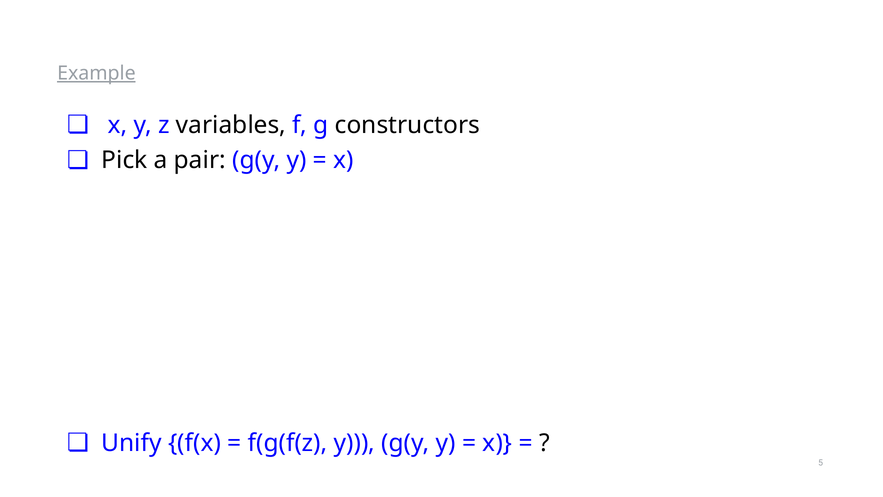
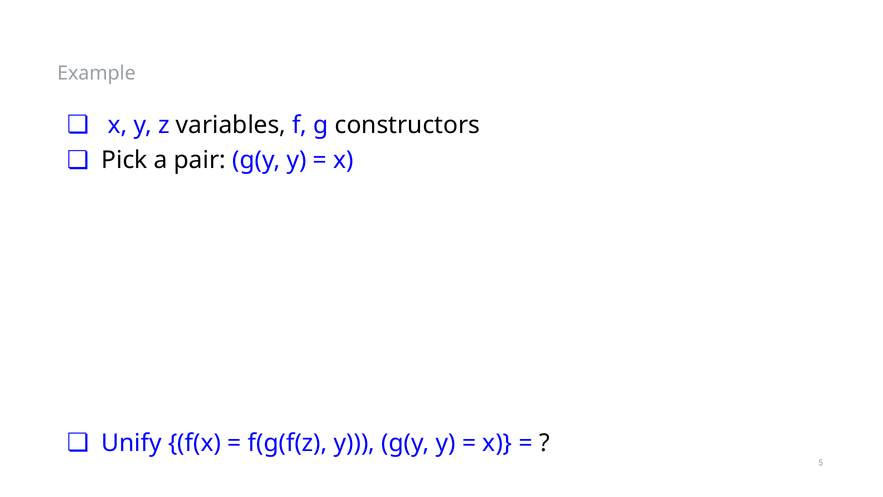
Example underline: present -> none
